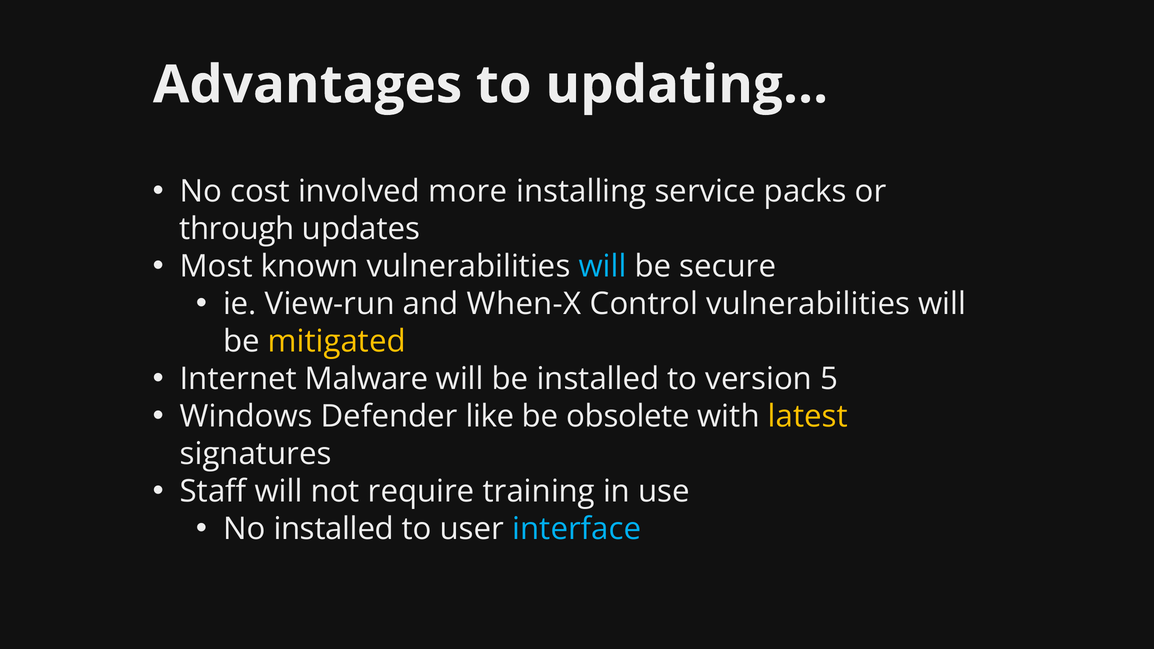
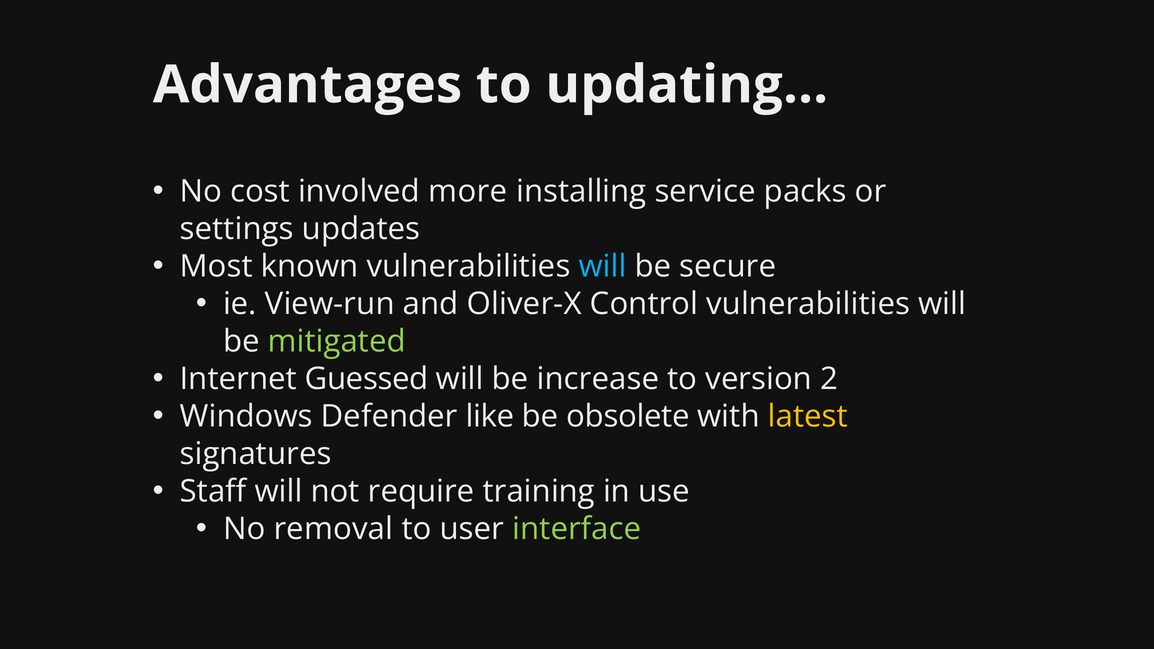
through: through -> settings
When-X: When-X -> Oliver-X
mitigated colour: yellow -> light green
Malware: Malware -> Guessed
be installed: installed -> increase
5: 5 -> 2
No installed: installed -> removal
interface colour: light blue -> light green
